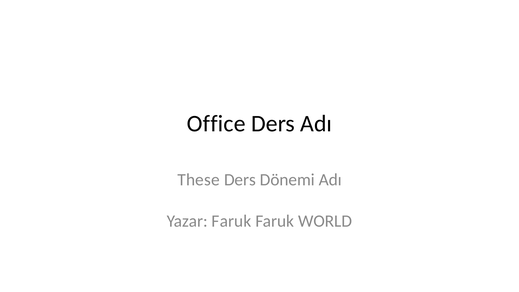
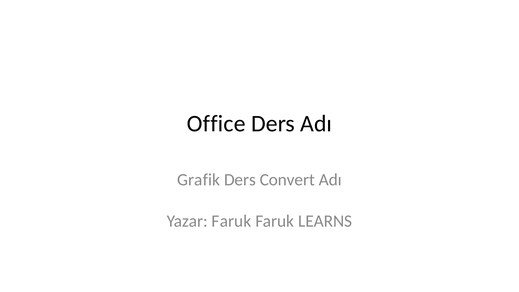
These: These -> Grafik
Dönemi: Dönemi -> Convert
WORLD: WORLD -> LEARNS
